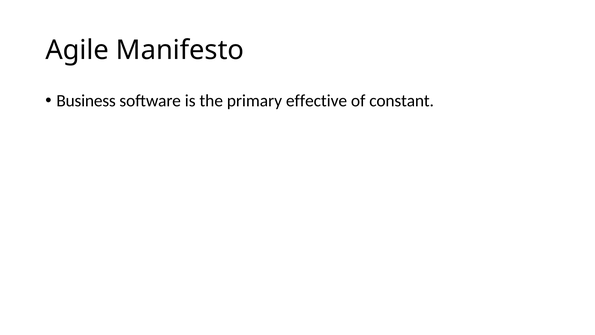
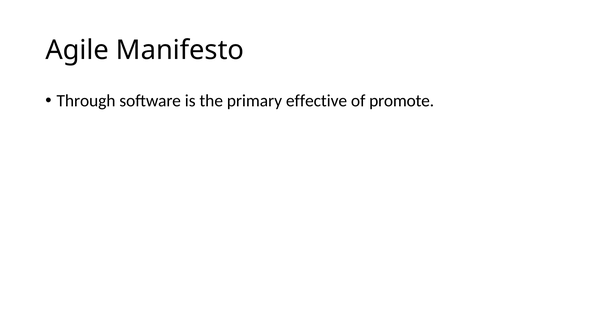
Business: Business -> Through
constant: constant -> promote
